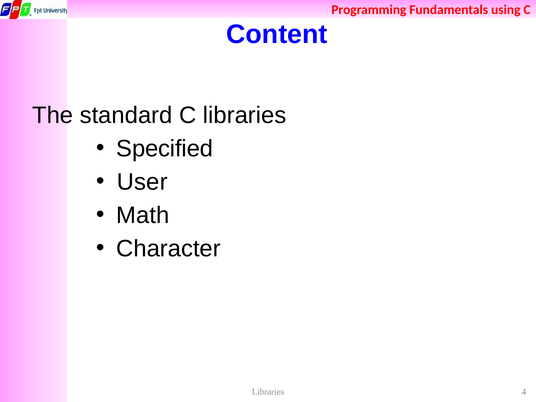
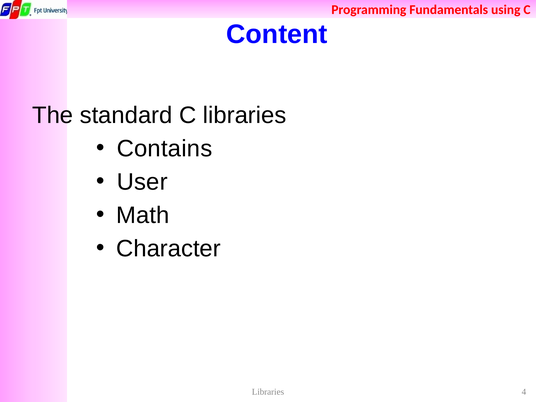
Specified: Specified -> Contains
